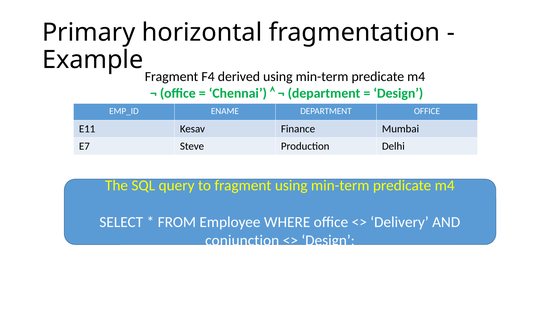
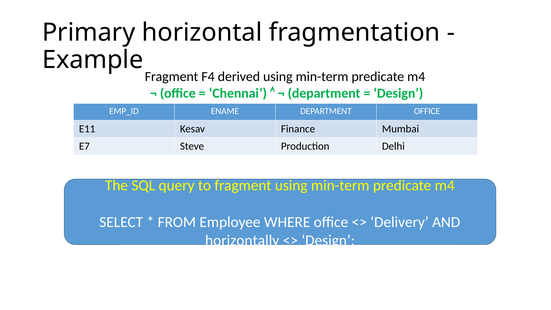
conjunction: conjunction -> horizontally
